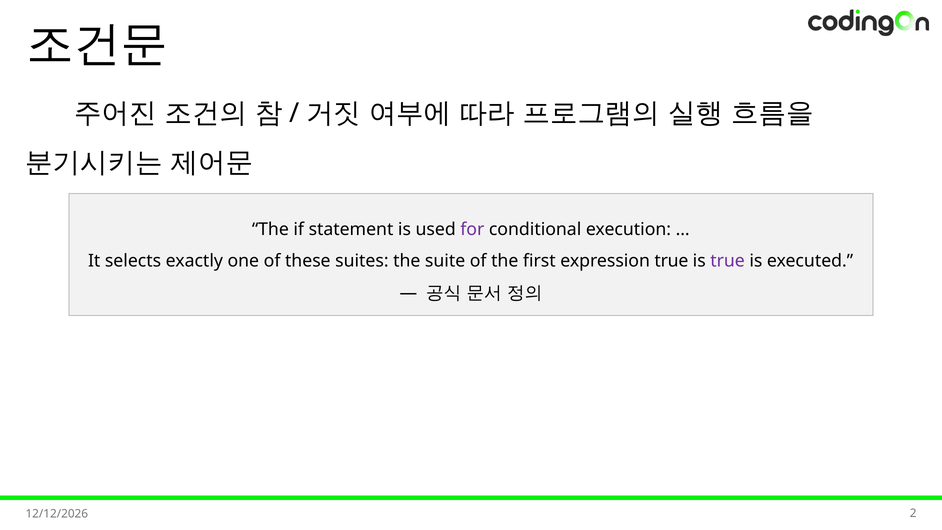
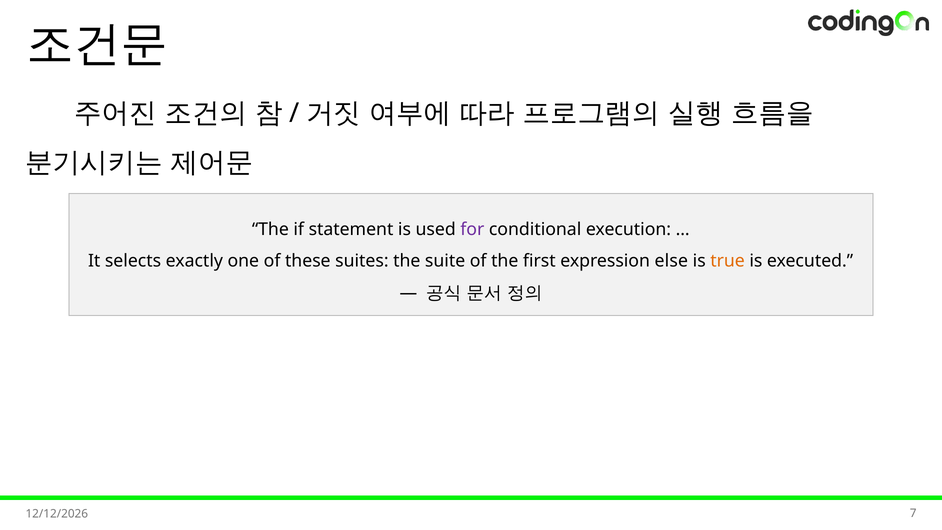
expression true: true -> else
true at (728, 261) colour: purple -> orange
2: 2 -> 7
